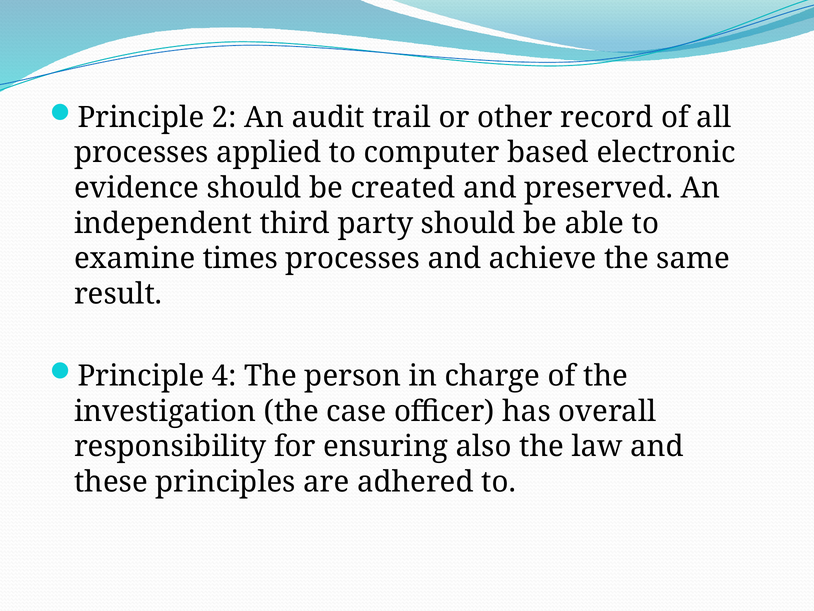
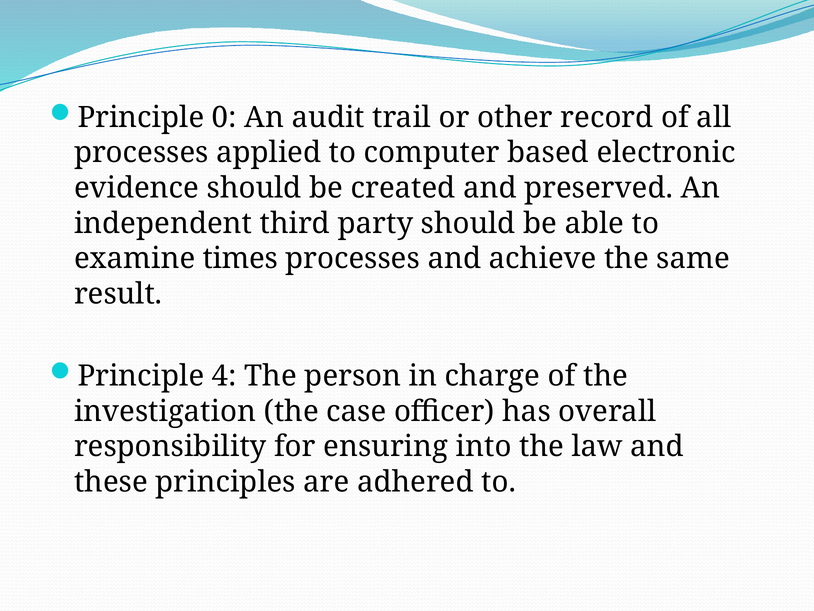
2: 2 -> 0
also: also -> into
